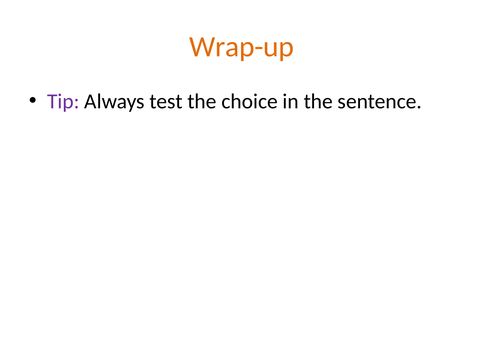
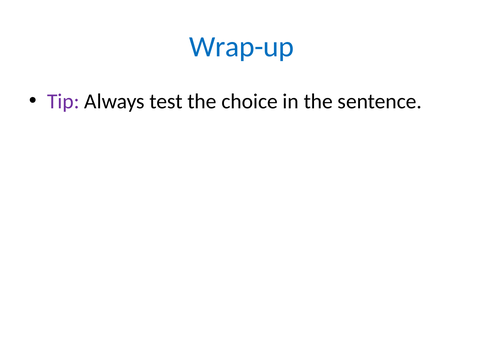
Wrap-up colour: orange -> blue
